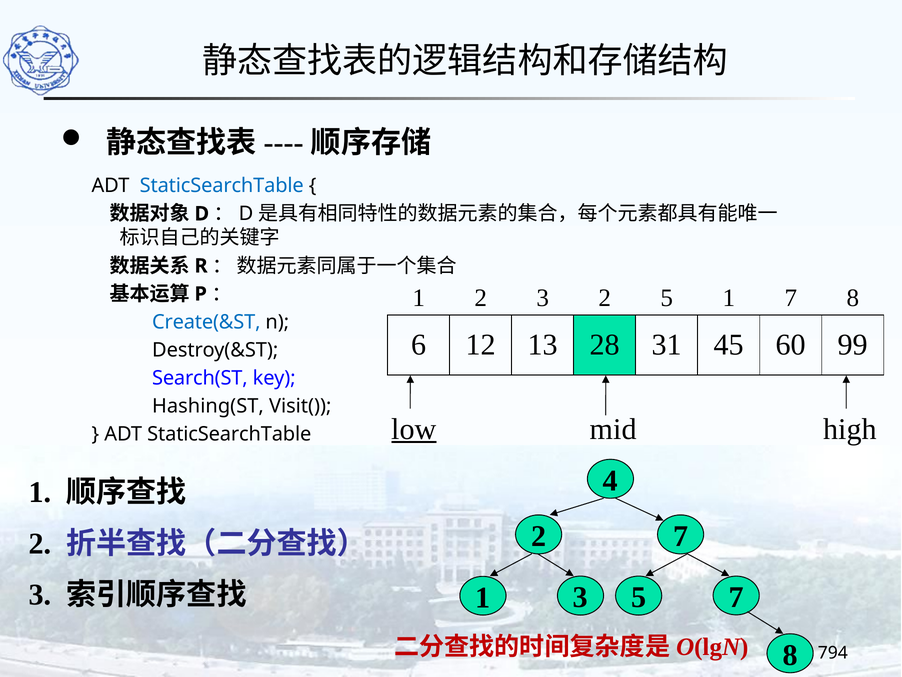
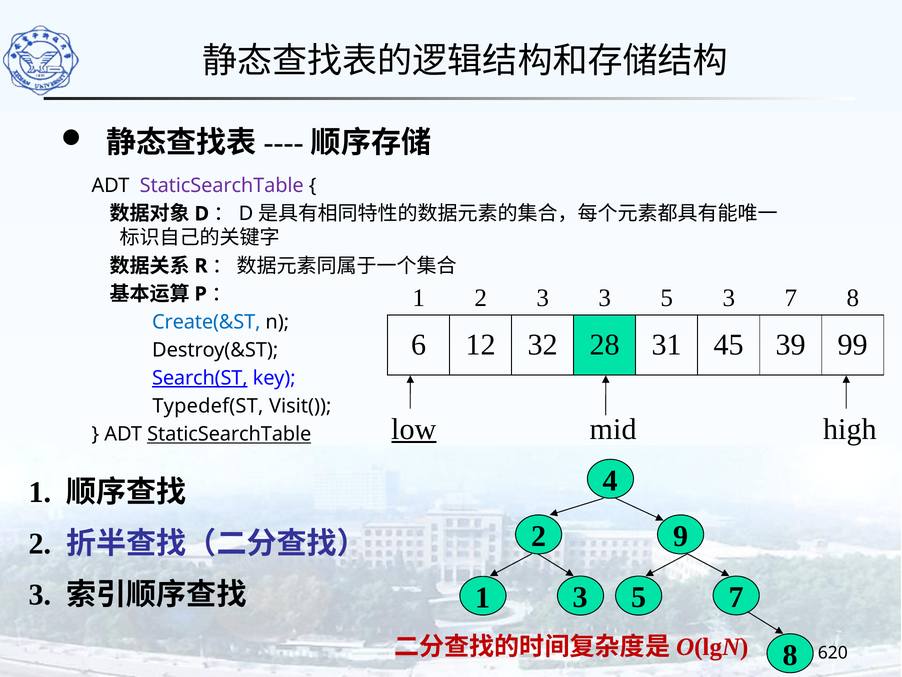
StaticSearchTable at (222, 186) colour: blue -> purple
3 2: 2 -> 3
5 1: 1 -> 3
13: 13 -> 32
60: 60 -> 39
Search(ST underline: none -> present
Hashing(ST: Hashing(ST -> Typedef(ST
StaticSearchTable at (229, 434) underline: none -> present
2 7: 7 -> 9
794: 794 -> 620
